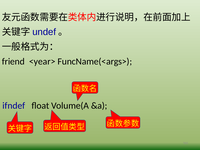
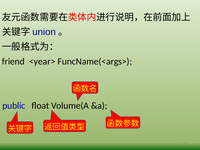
undef: undef -> union
ifndef: ifndef -> public
